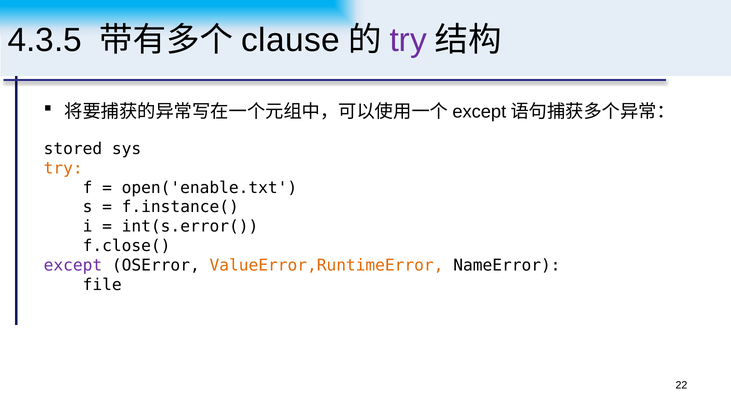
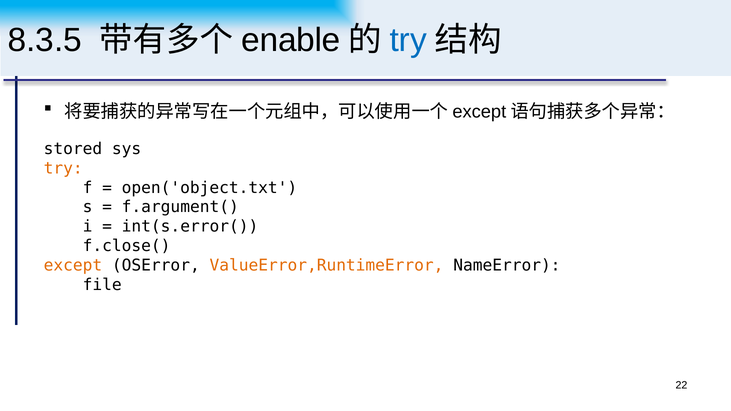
4.3.5: 4.3.5 -> 8.3.5
clause: clause -> enable
try at (408, 40) colour: purple -> blue
open('enable.txt: open('enable.txt -> open('object.txt
f.instance(: f.instance( -> f.argument(
except colour: purple -> orange
